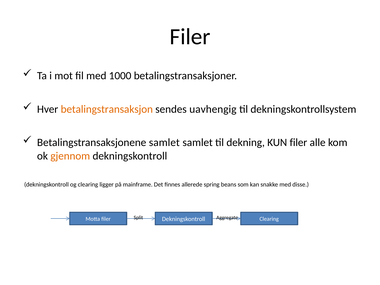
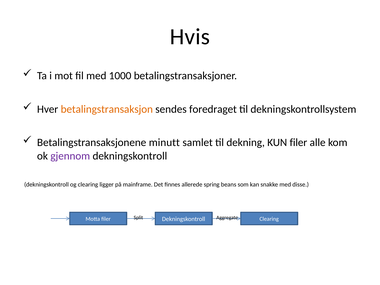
Filer at (190, 37): Filer -> Hvis
uavhengig: uavhengig -> foredraget
Betalingstransaksjonene samlet: samlet -> minutt
gjennom colour: orange -> purple
